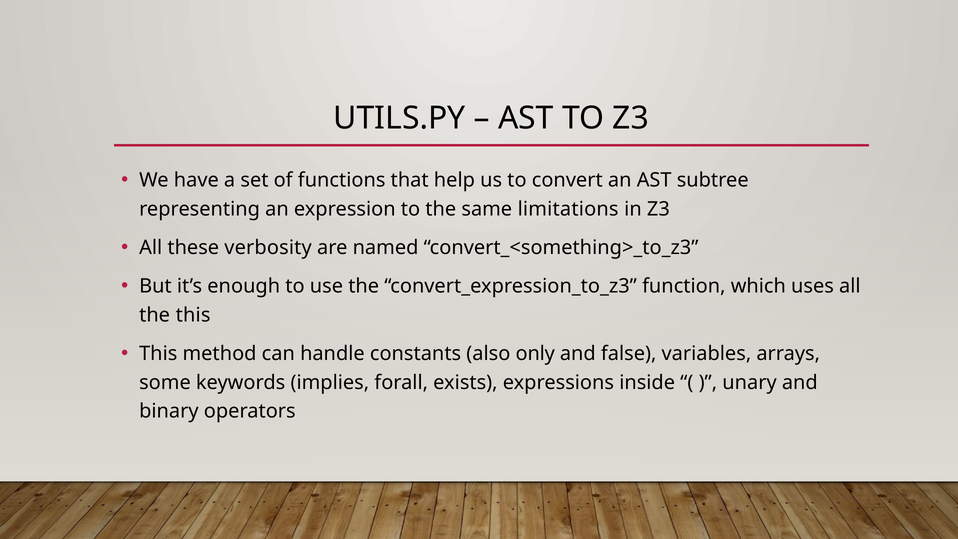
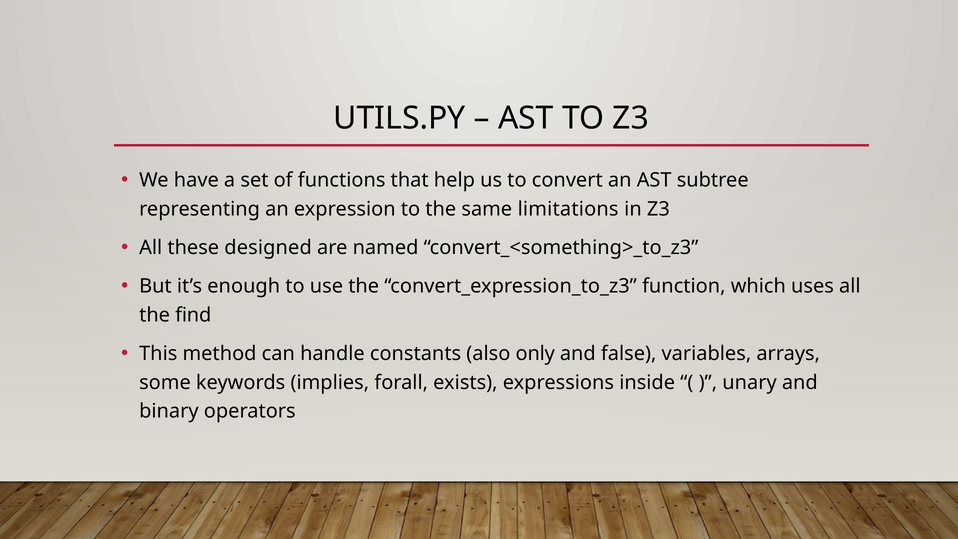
verbosity: verbosity -> designed
the this: this -> find
